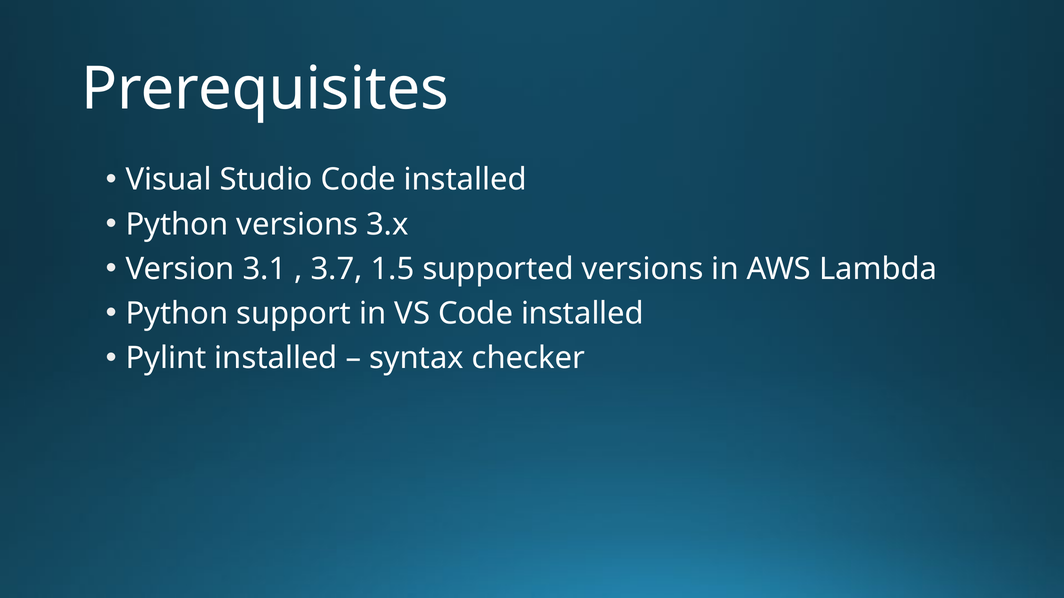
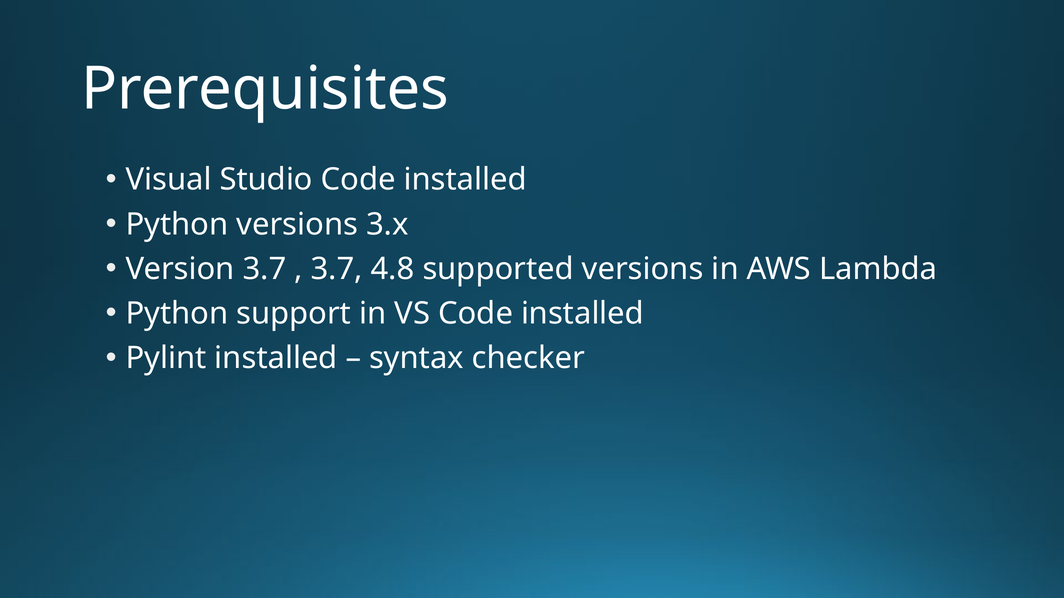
Version 3.1: 3.1 -> 3.7
1.5: 1.5 -> 4.8
